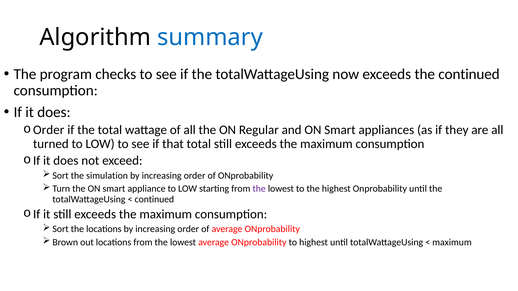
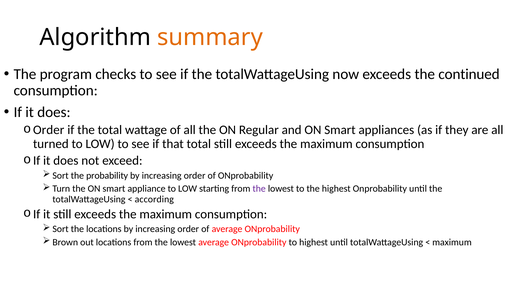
summary colour: blue -> orange
simulation: simulation -> probability
continued at (154, 199): continued -> according
